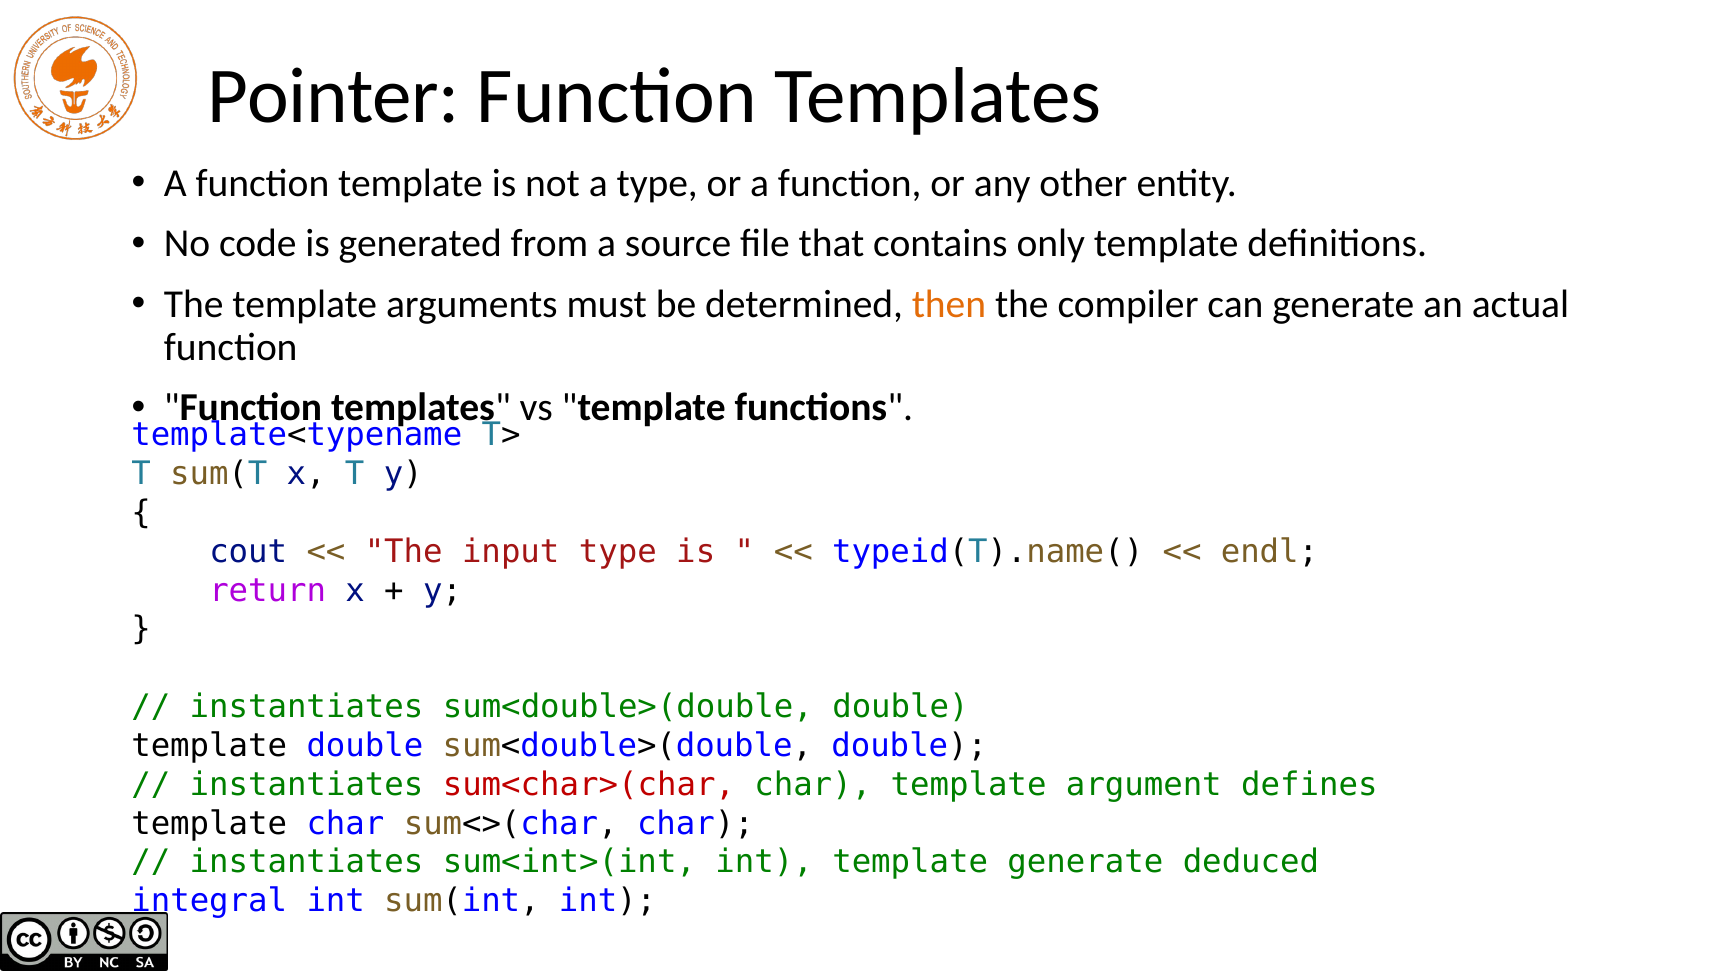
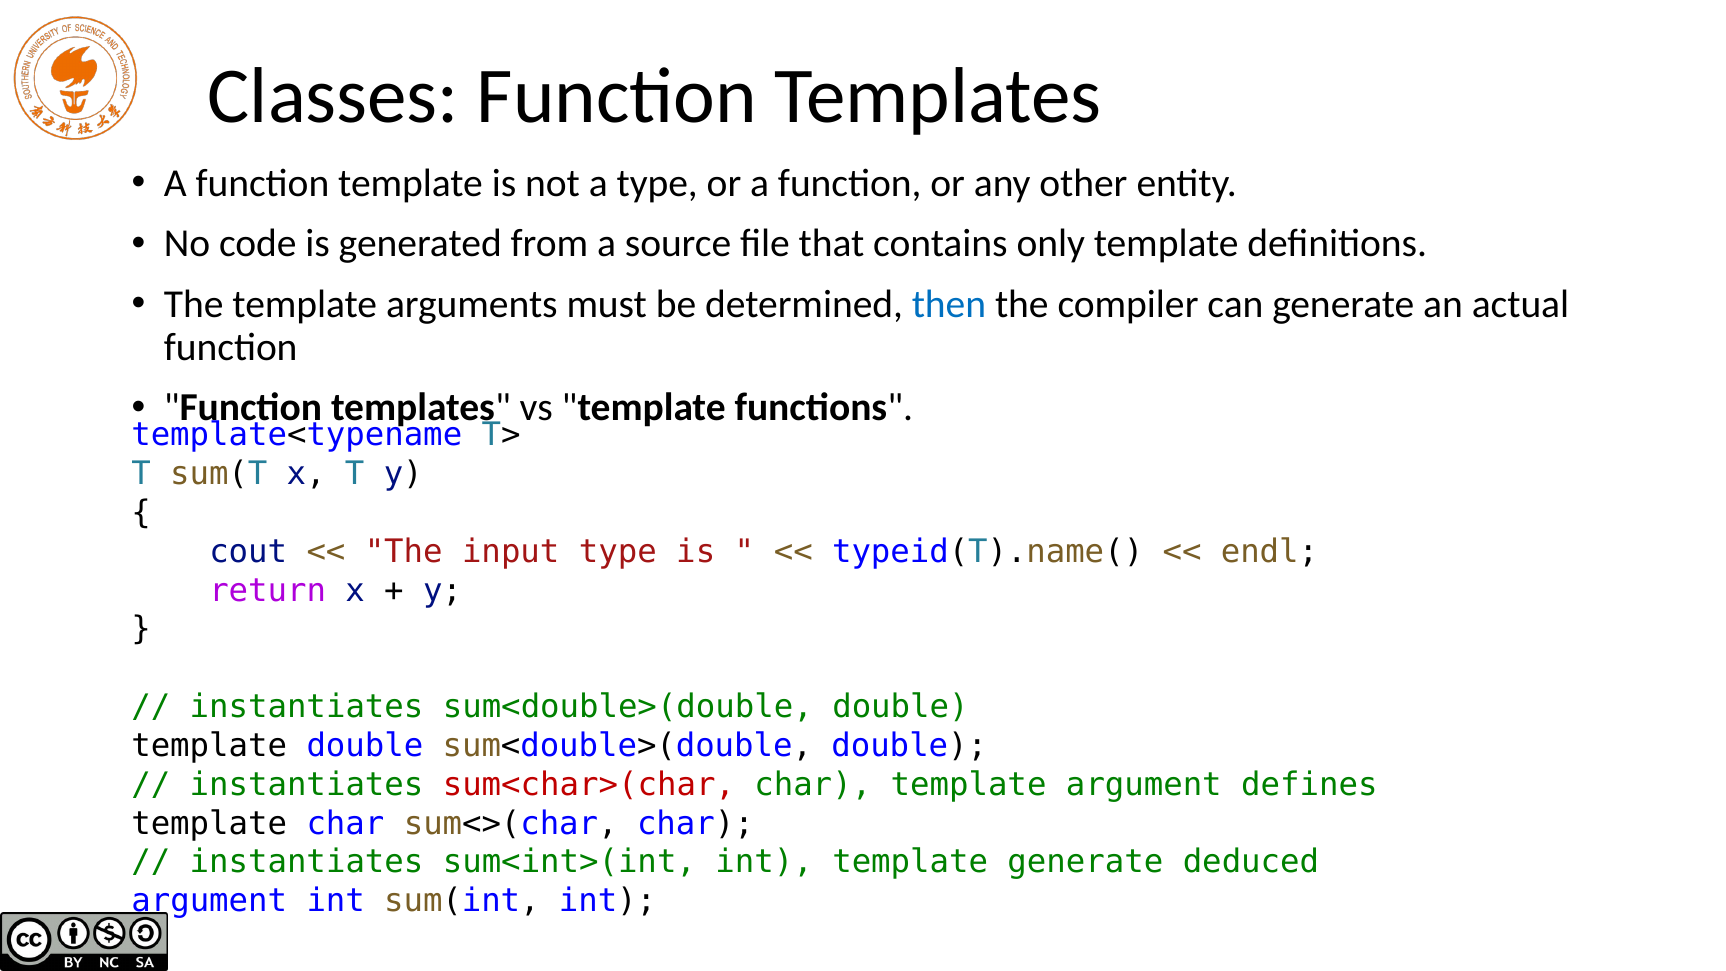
Pointer: Pointer -> Classes
then colour: orange -> blue
integral at (209, 901): integral -> argument
